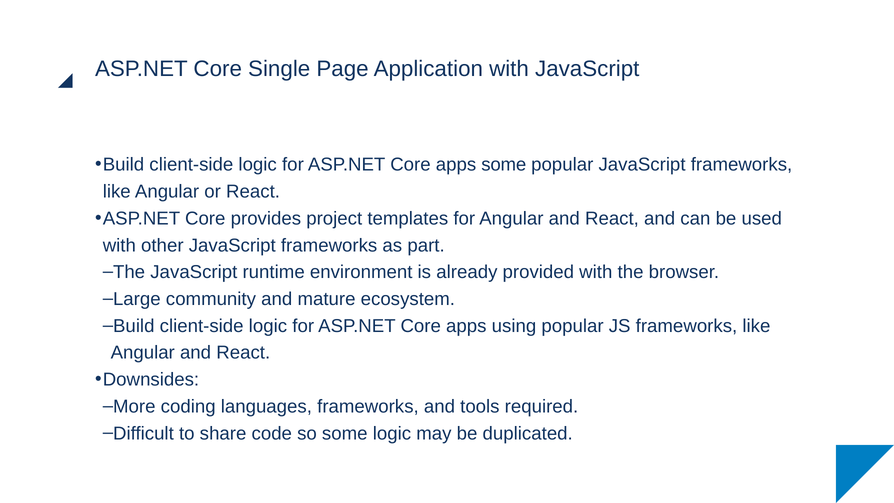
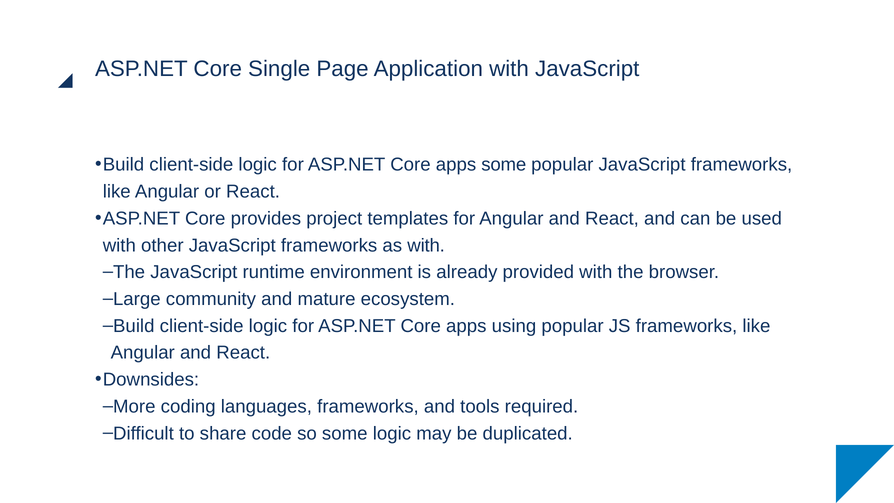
as part: part -> with
